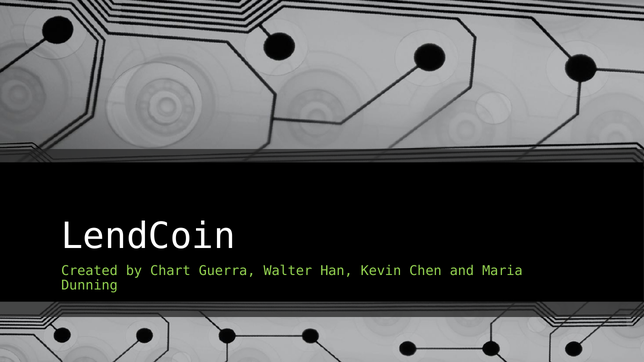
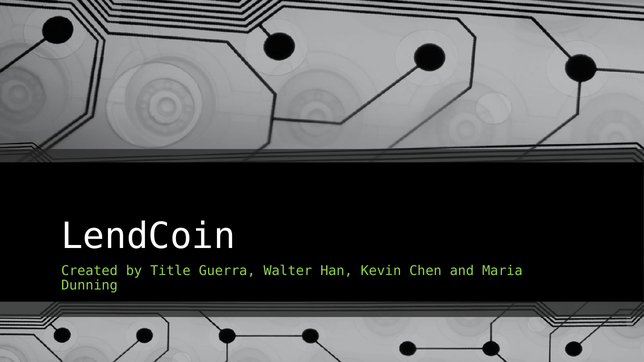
Chart: Chart -> Title
